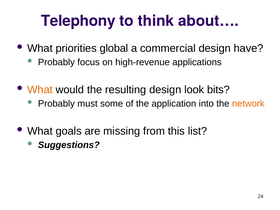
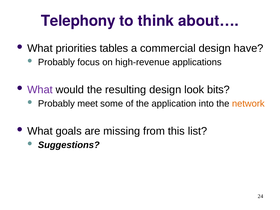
global: global -> tables
What at (40, 90) colour: orange -> purple
must: must -> meet
